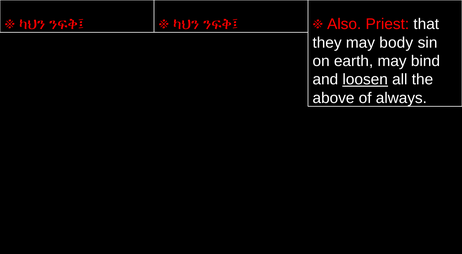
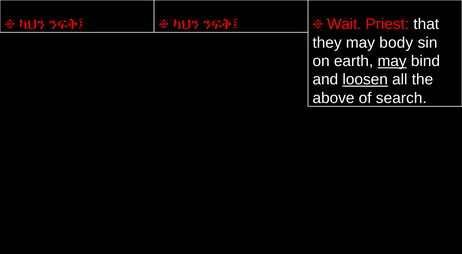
Also: Also -> Wait
may at (392, 61) underline: none -> present
always: always -> search
